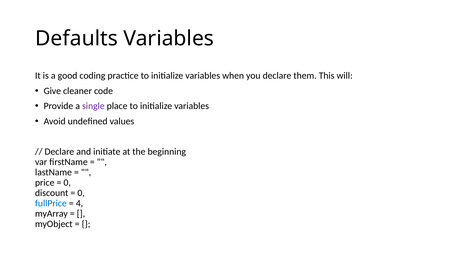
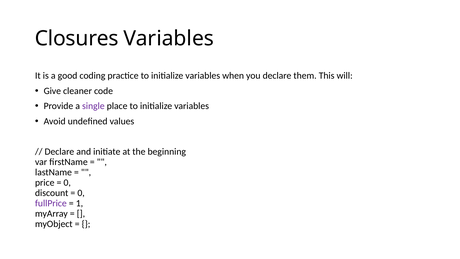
Defaults: Defaults -> Closures
fullPrice colour: blue -> purple
4: 4 -> 1
